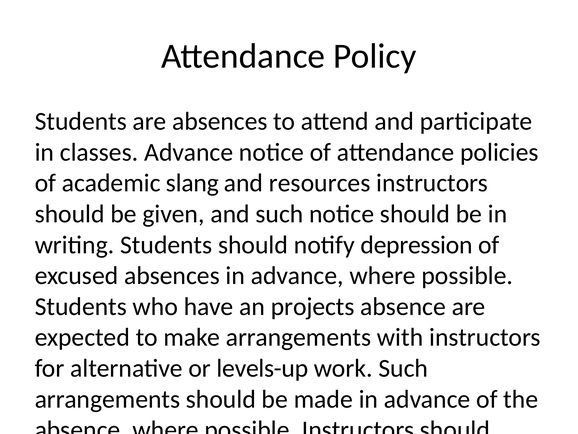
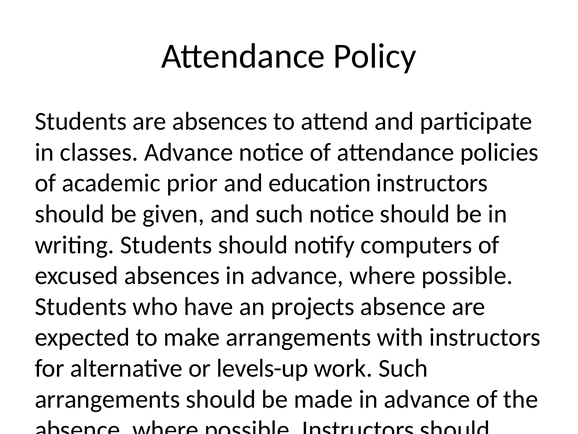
slang: slang -> prior
resources: resources -> education
depression: depression -> computers
